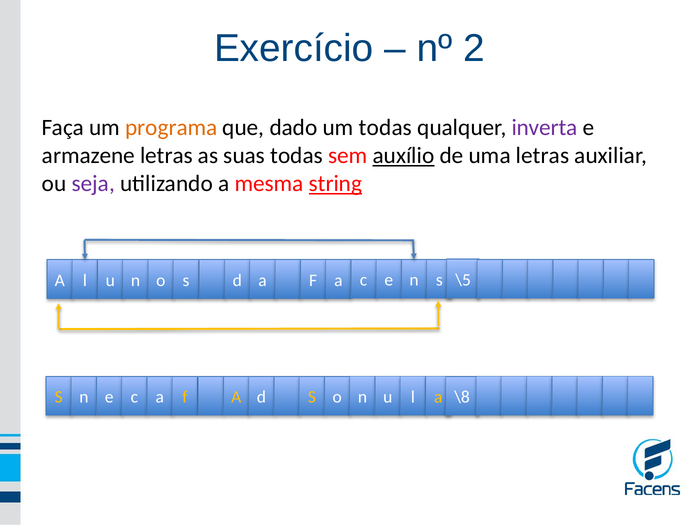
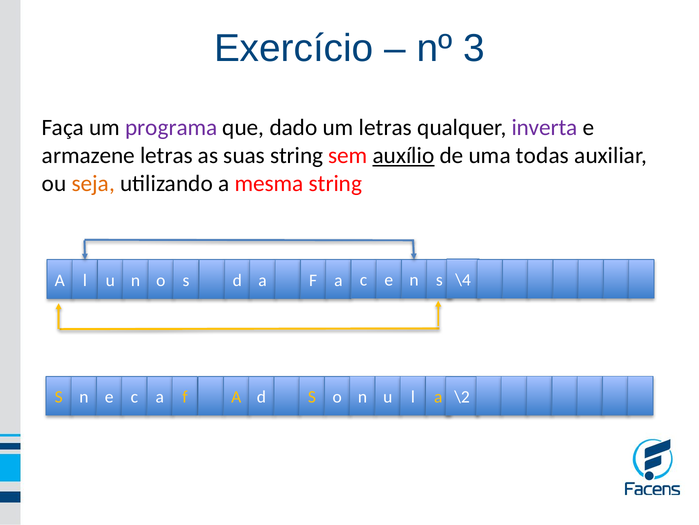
2: 2 -> 3
programa colour: orange -> purple
um todas: todas -> letras
suas todas: todas -> string
uma letras: letras -> todas
seja colour: purple -> orange
string at (335, 183) underline: present -> none
\5: \5 -> \4
\8: \8 -> \2
